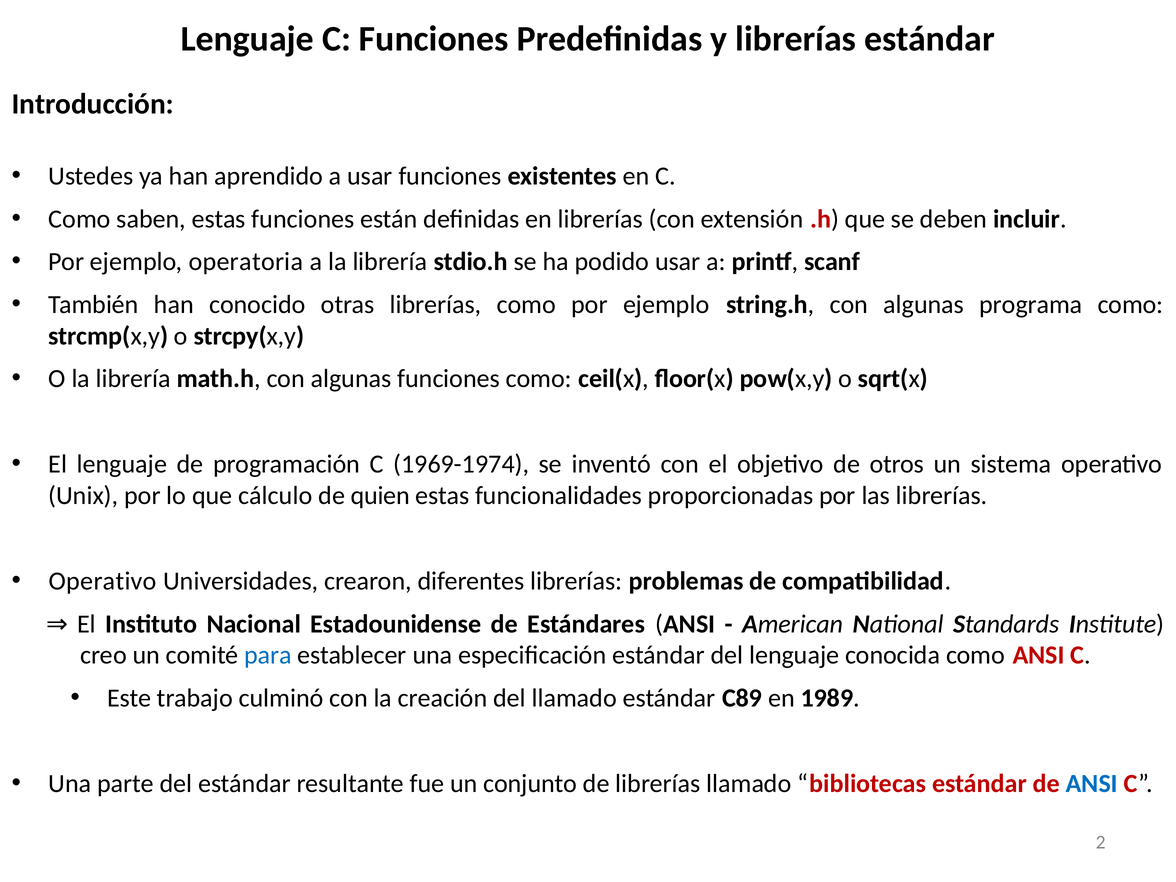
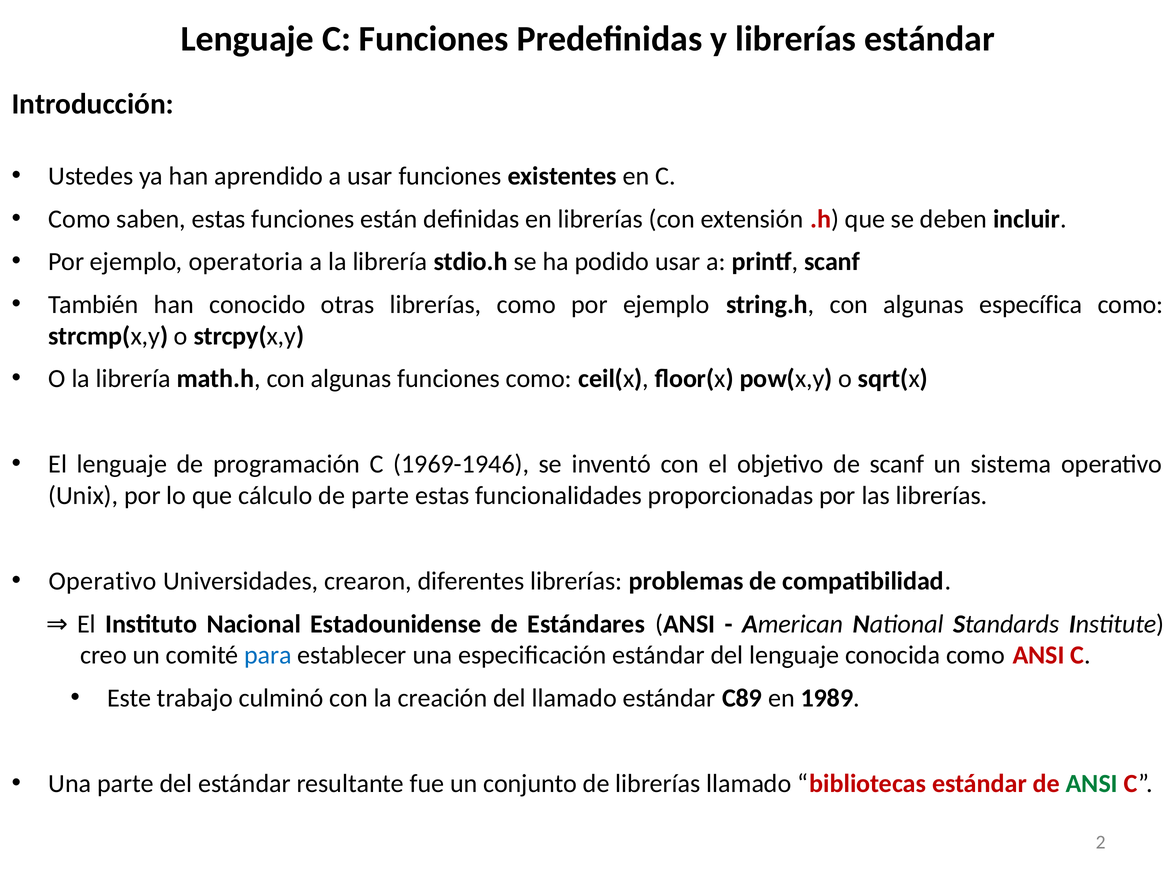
programa: programa -> específica
1969-1974: 1969-1974 -> 1969-1946
de otros: otros -> scanf
de quien: quien -> parte
ANSI at (1092, 784) colour: blue -> green
